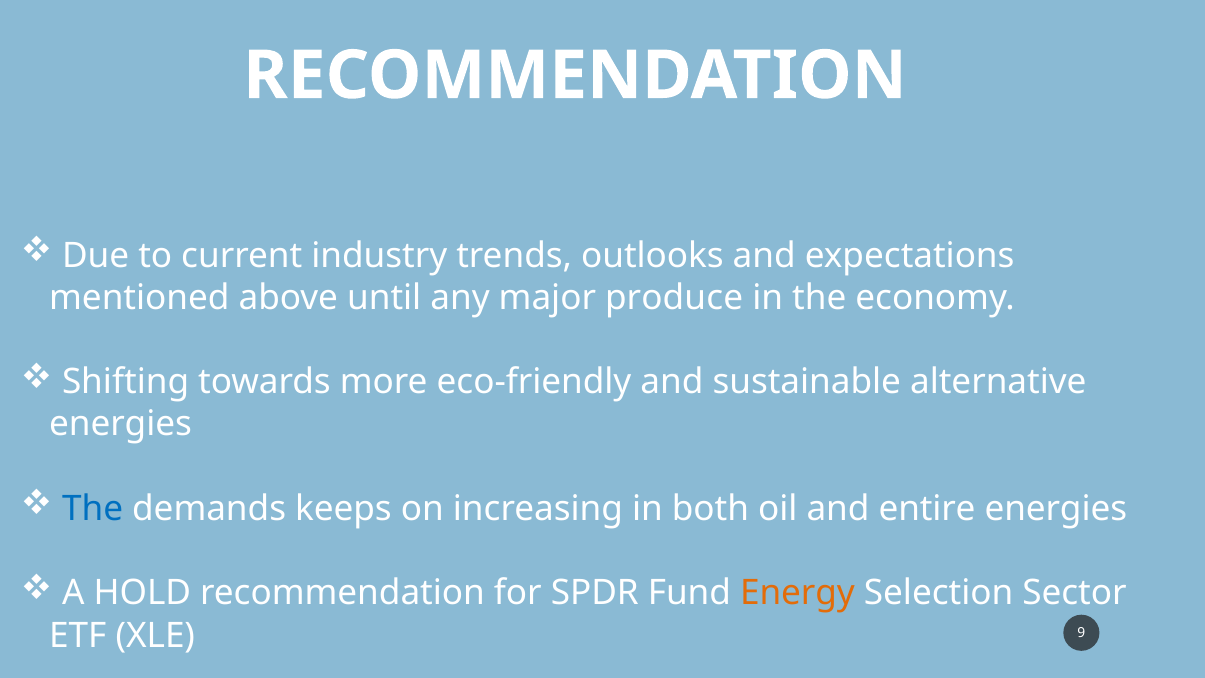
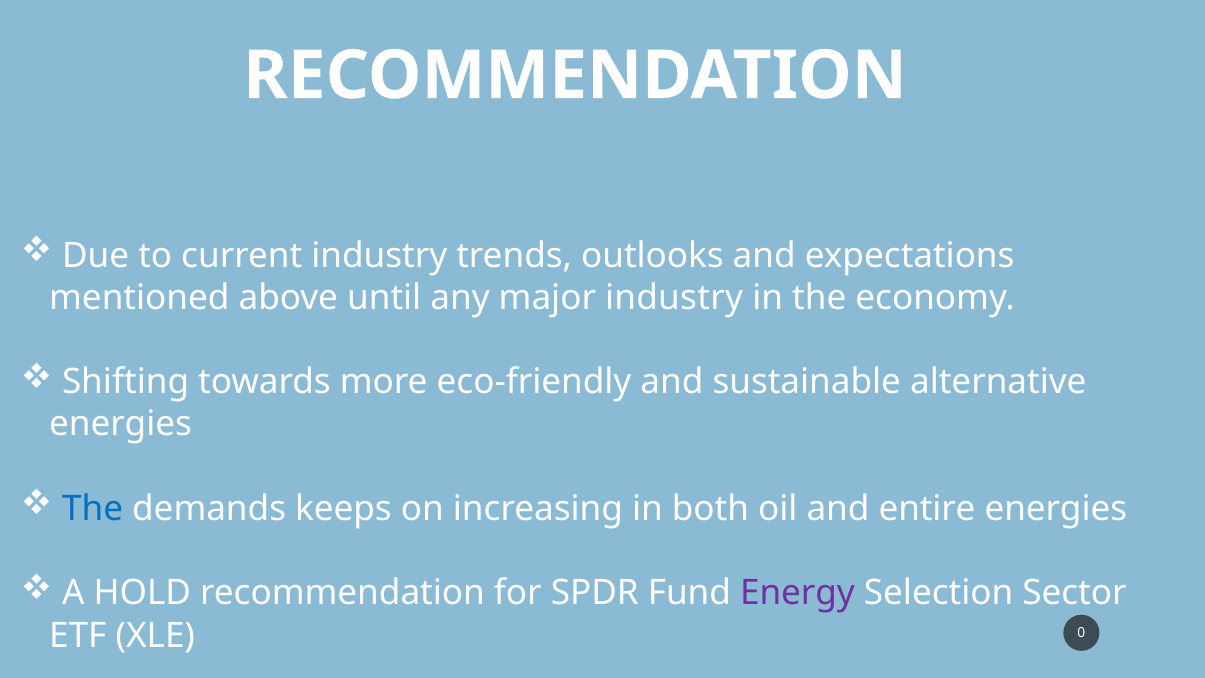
major produce: produce -> industry
Energy colour: orange -> purple
9: 9 -> 0
